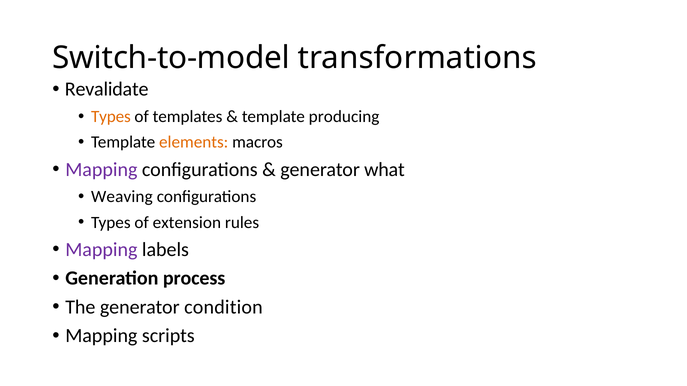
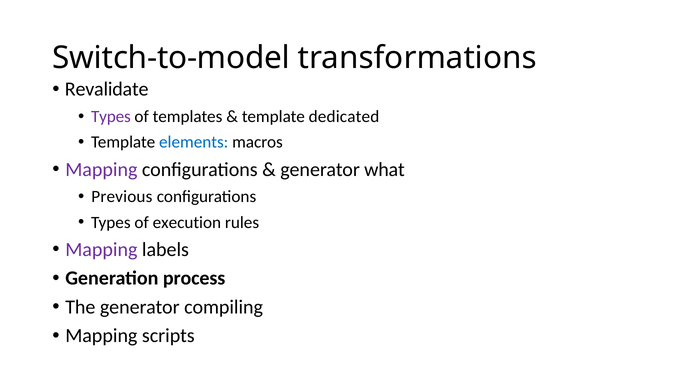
Types at (111, 117) colour: orange -> purple
producing: producing -> dedicated
elements colour: orange -> blue
Weaving: Weaving -> Previous
extension: extension -> execution
condition: condition -> compiling
